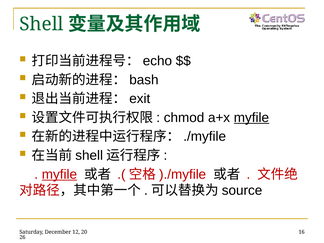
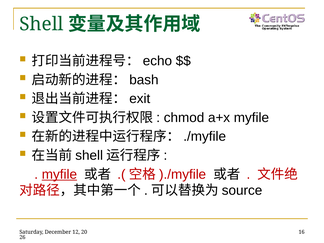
myfile at (252, 118) underline: present -> none
